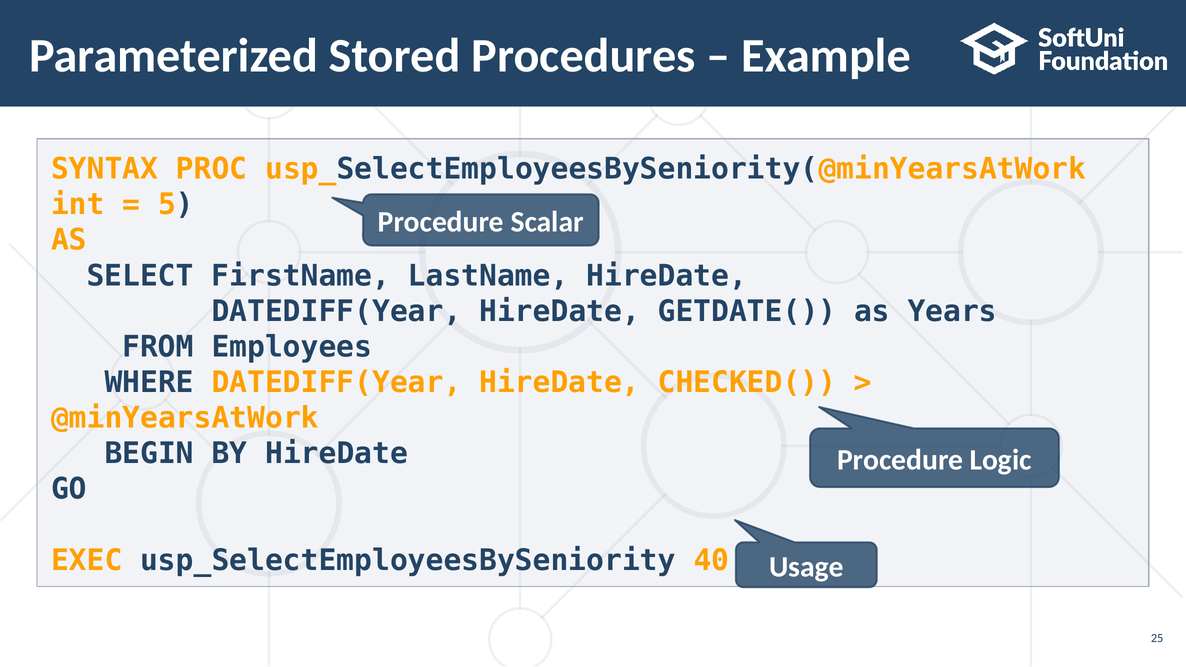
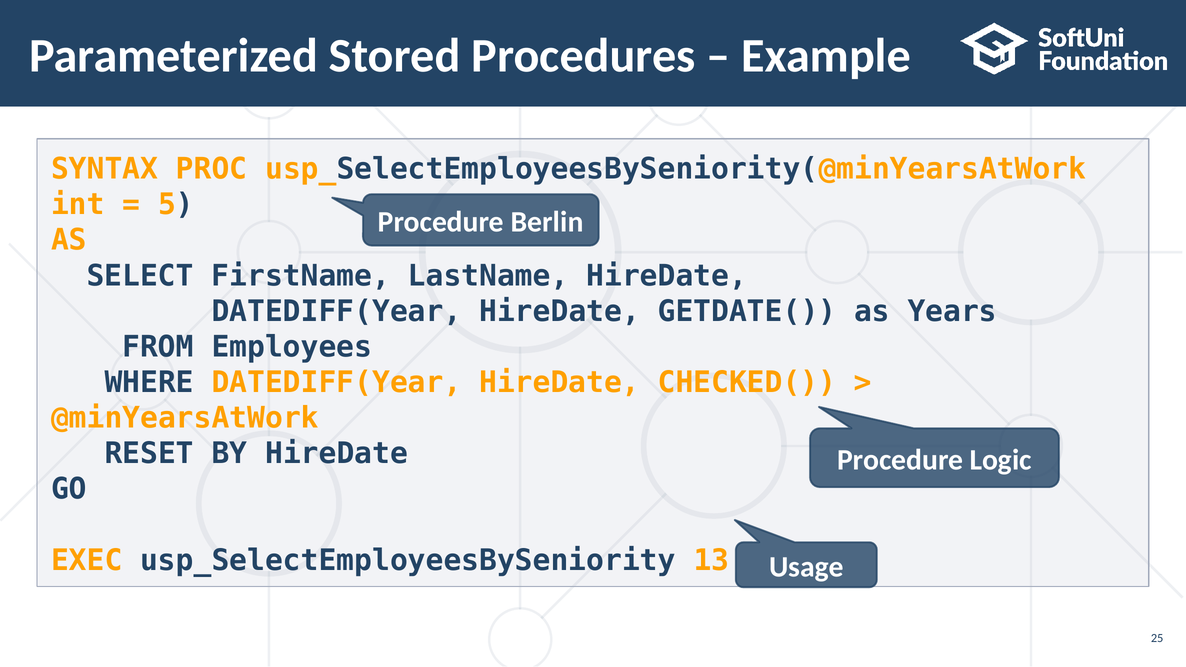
Scalar: Scalar -> Berlin
BEGIN: BEGIN -> RESET
40: 40 -> 13
